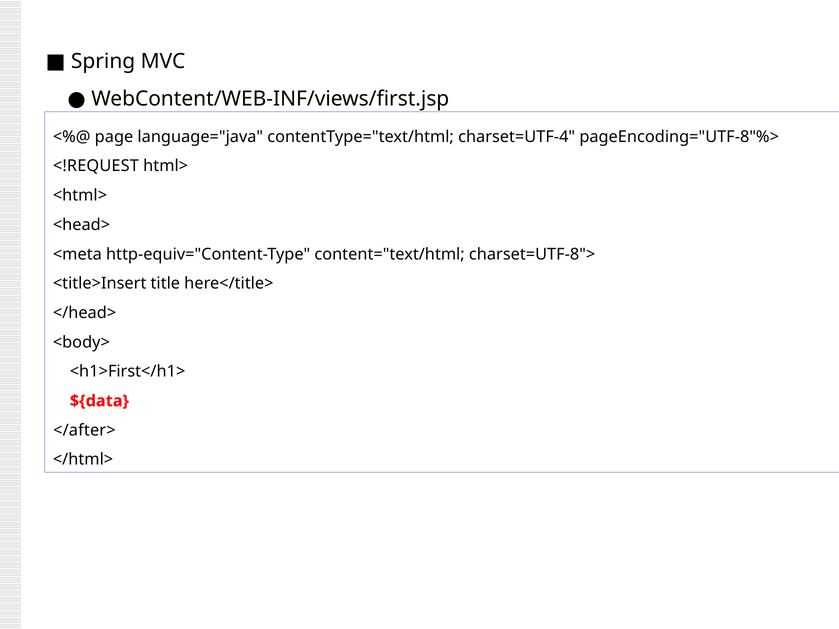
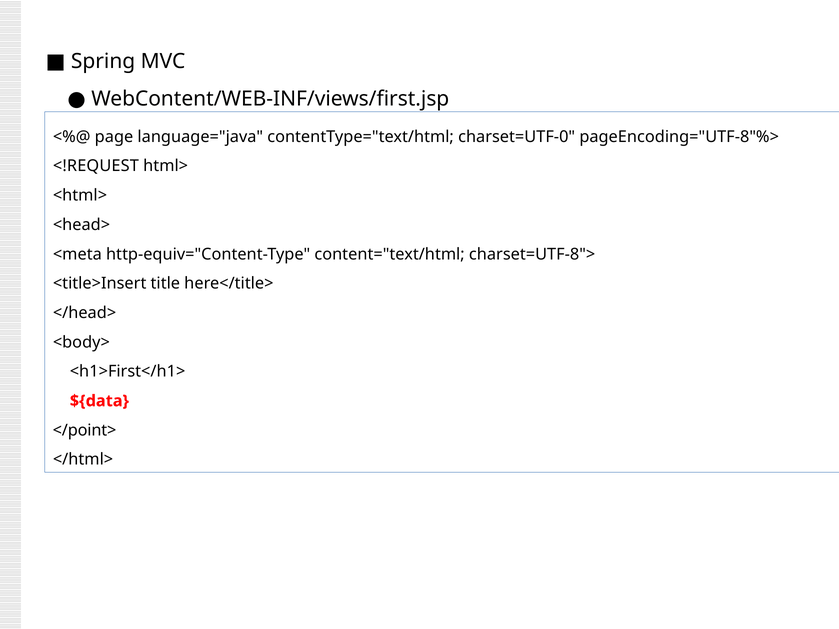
charset=UTF-4: charset=UTF-4 -> charset=UTF-0
</after>: </after> -> </point>
